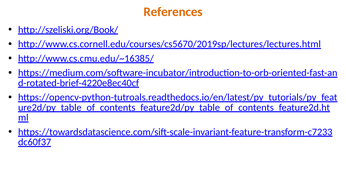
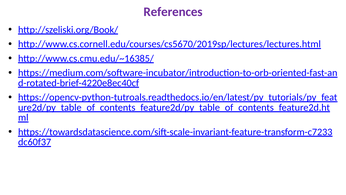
References colour: orange -> purple
